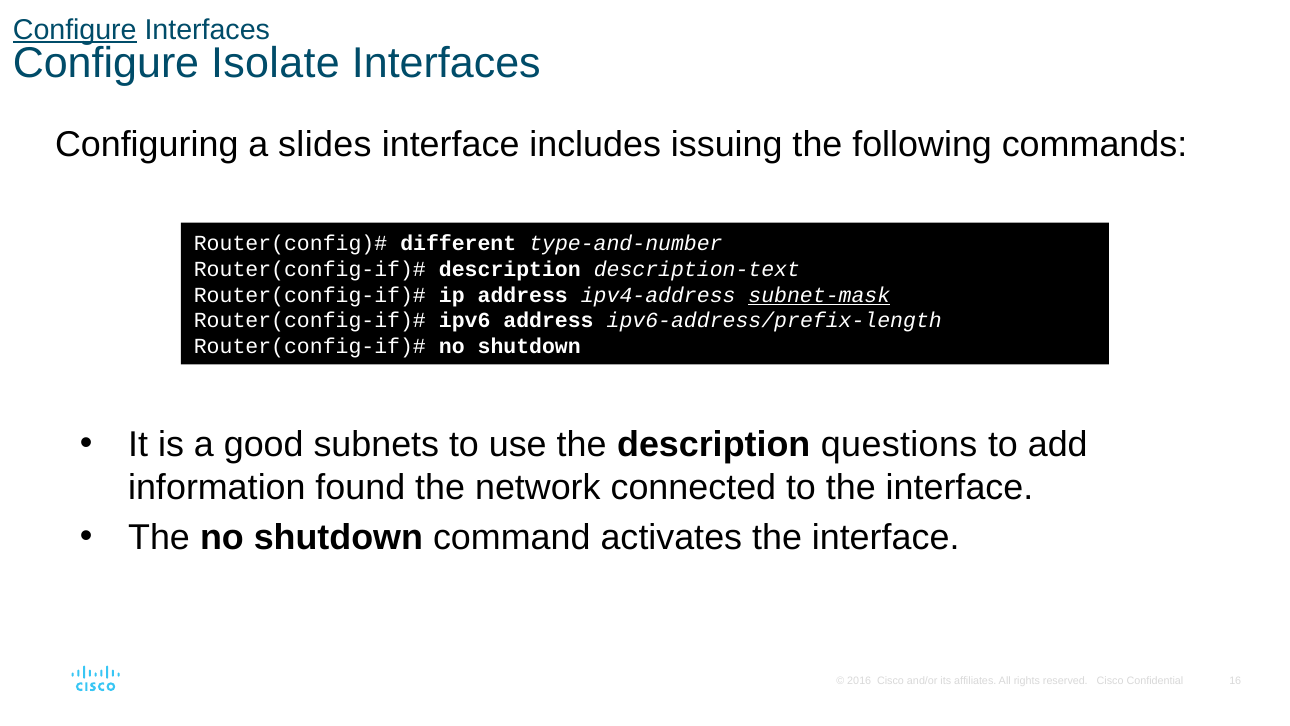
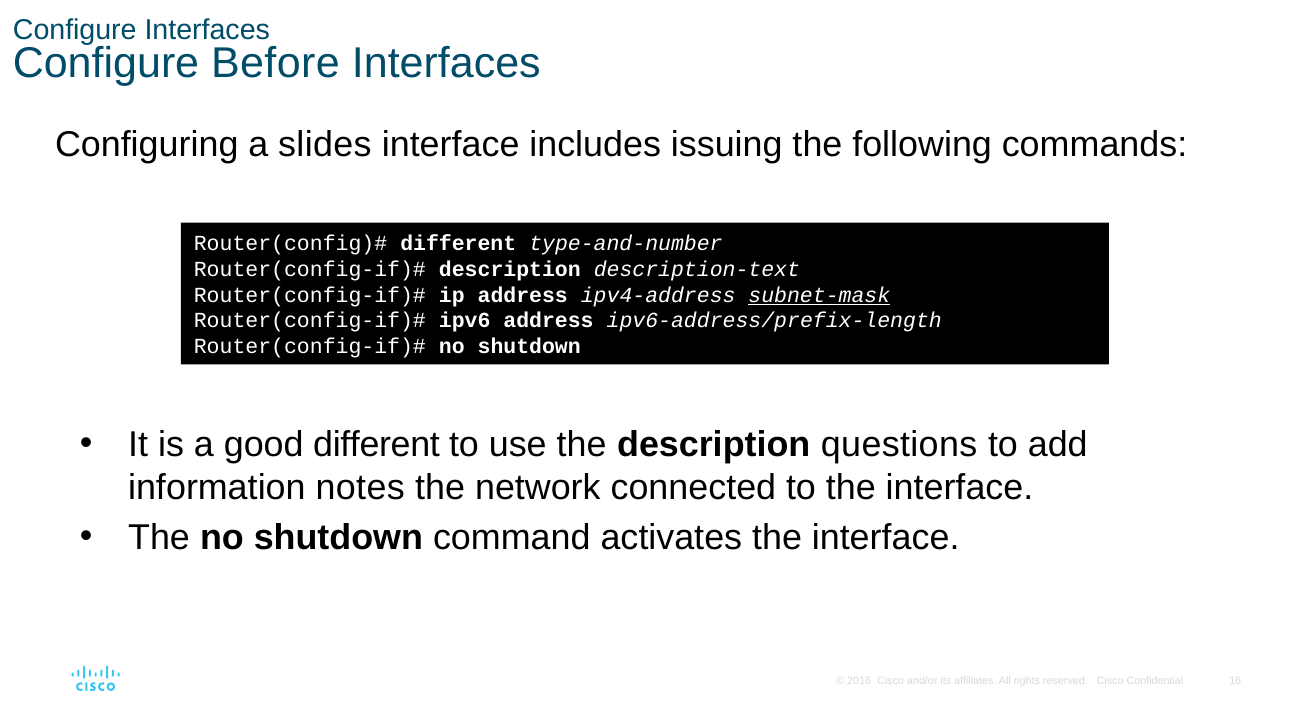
Configure at (75, 30) underline: present -> none
Isolate: Isolate -> Before
good subnets: subnets -> different
found: found -> notes
